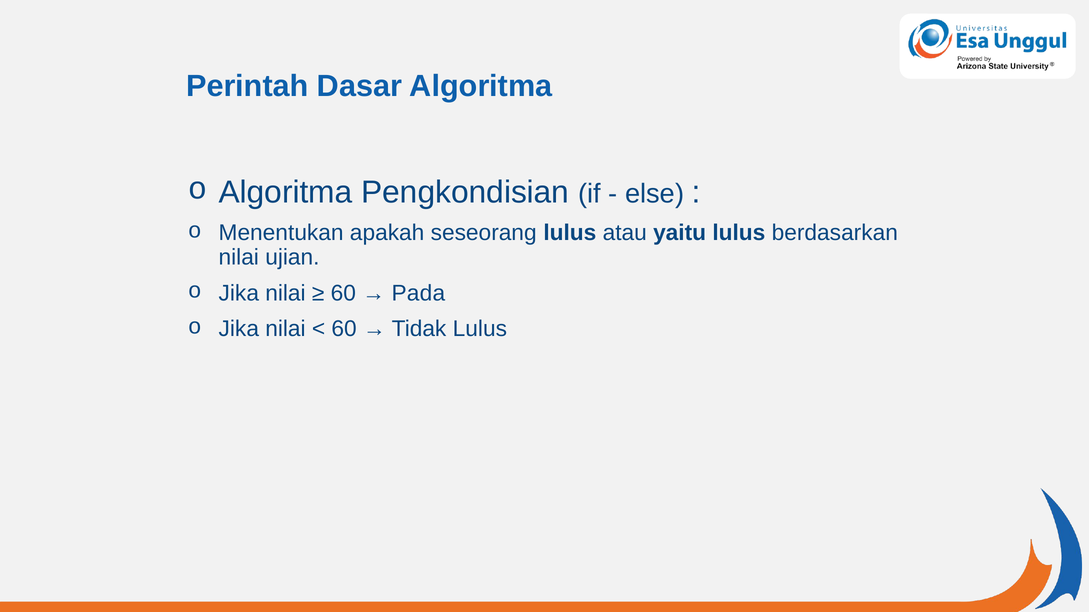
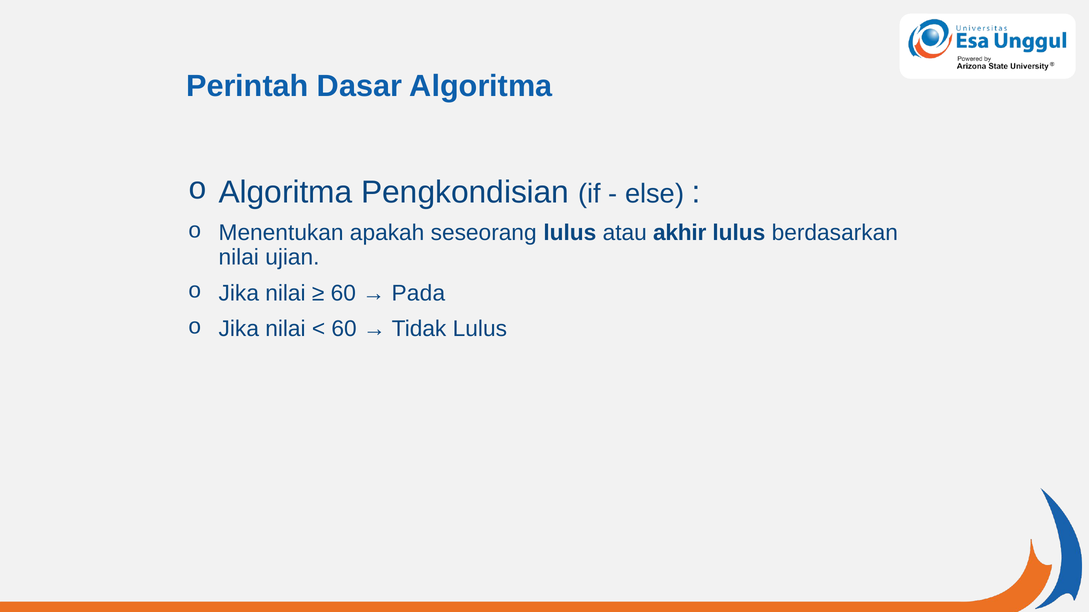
yaitu: yaitu -> akhir
